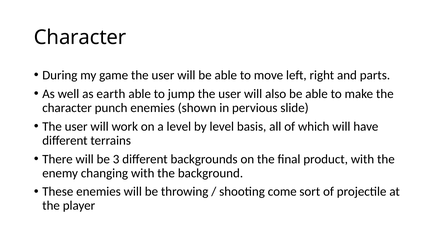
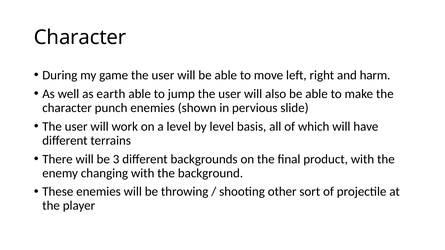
parts: parts -> harm
come: come -> other
